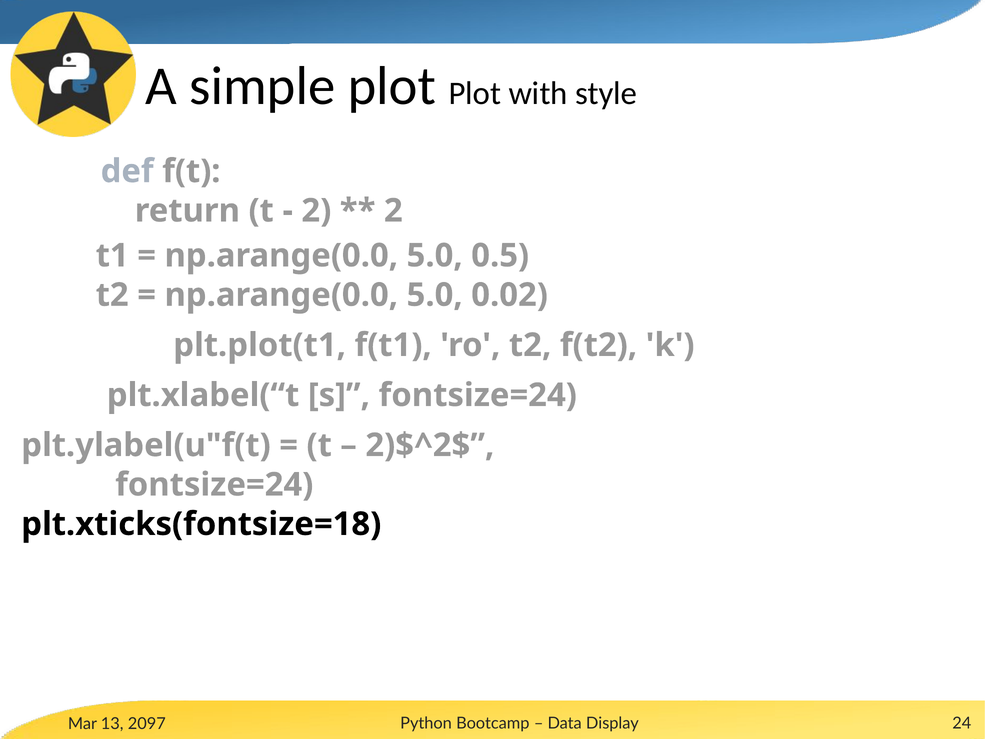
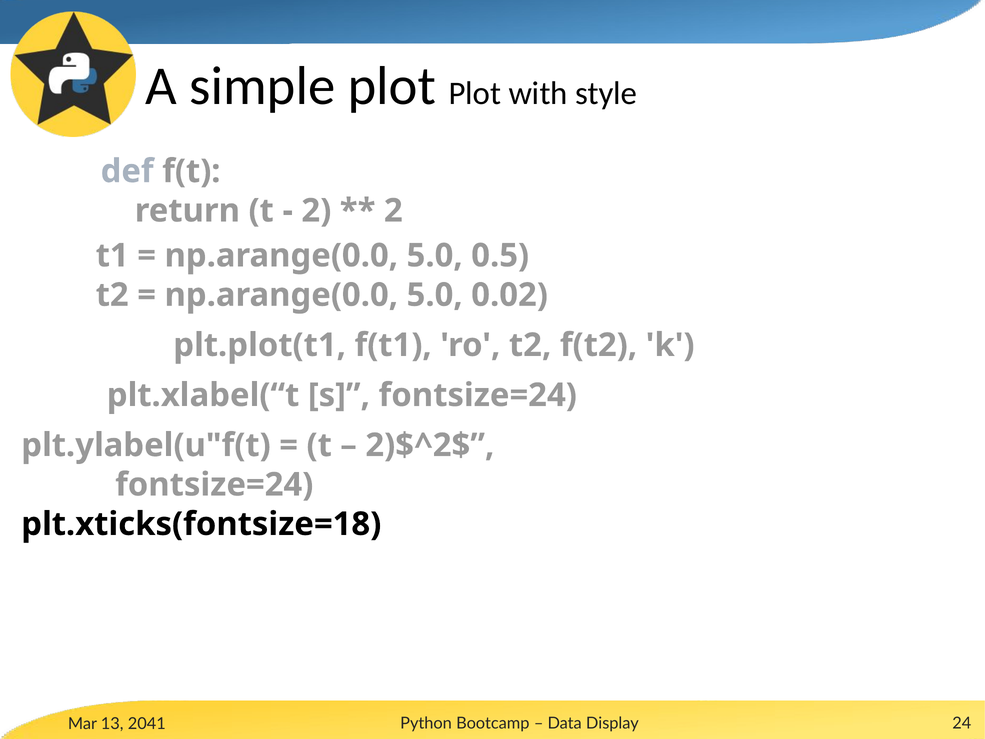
2097: 2097 -> 2041
